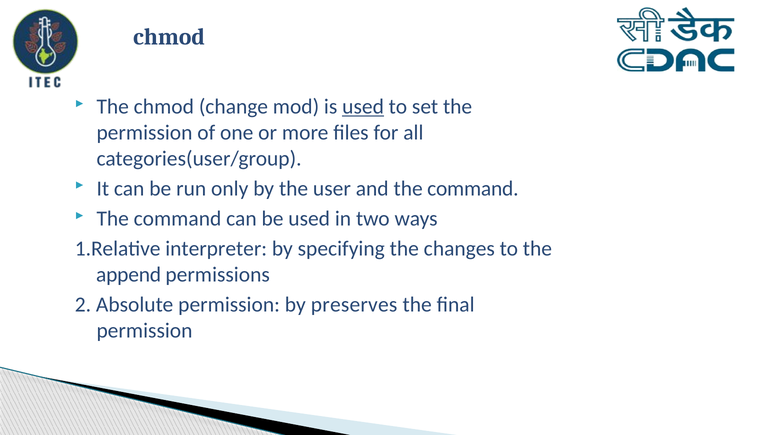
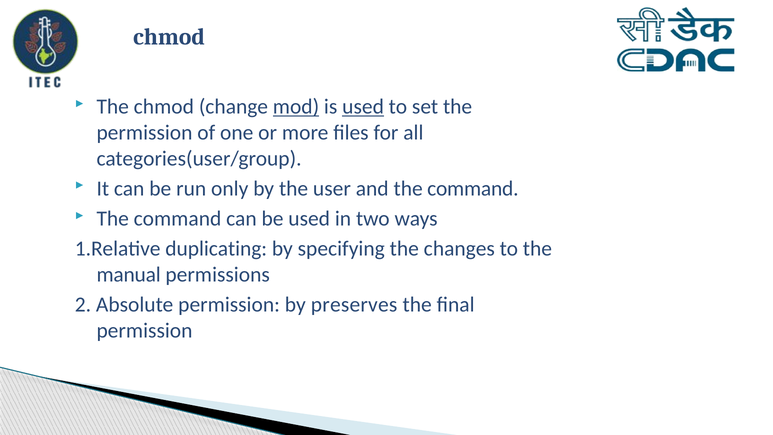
mod underline: none -> present
interpreter: interpreter -> duplicating
append: append -> manual
